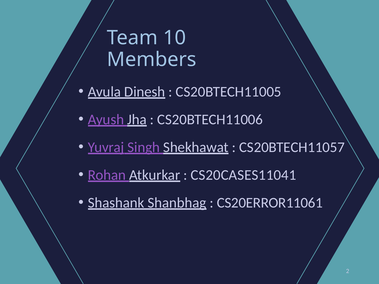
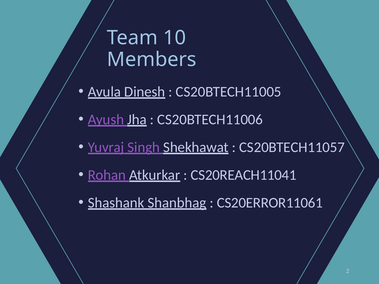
CS20CASES11041: CS20CASES11041 -> CS20REACH11041
